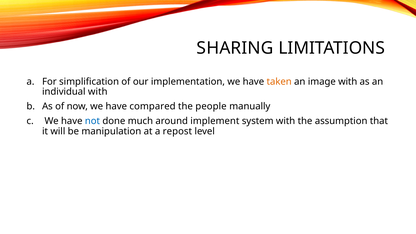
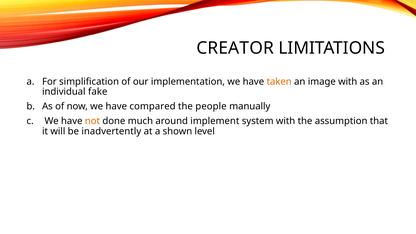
SHARING: SHARING -> CREATOR
individual with: with -> fake
not colour: blue -> orange
manipulation: manipulation -> inadvertently
repost: repost -> shown
